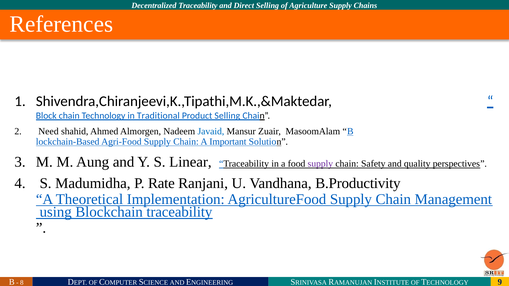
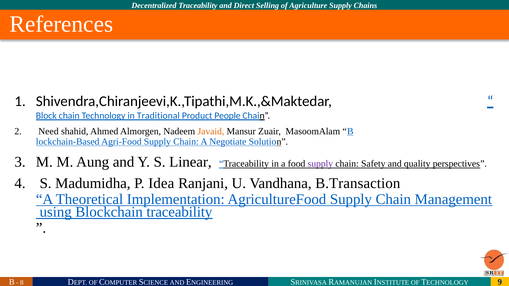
Product Selling: Selling -> People
Javaid colour: blue -> orange
Important: Important -> Negotiate
Rate: Rate -> Idea
B.Productivity: B.Productivity -> B.Transaction
